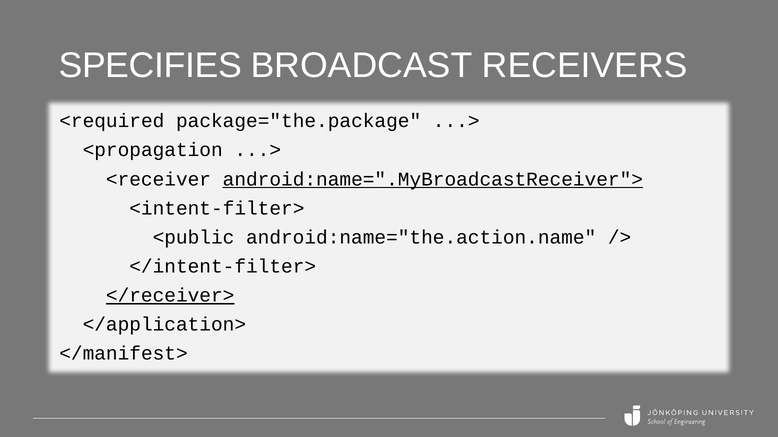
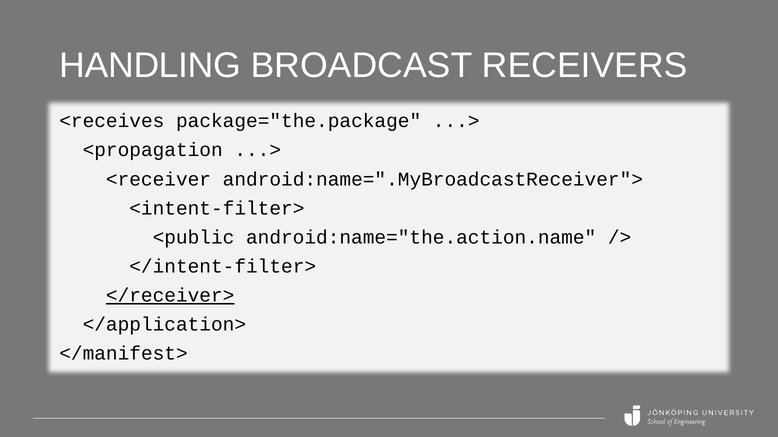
SPECIFIES: SPECIFIES -> HANDLING
<required: <required -> <receives
android:name=".MyBroadcastReceiver"> underline: present -> none
